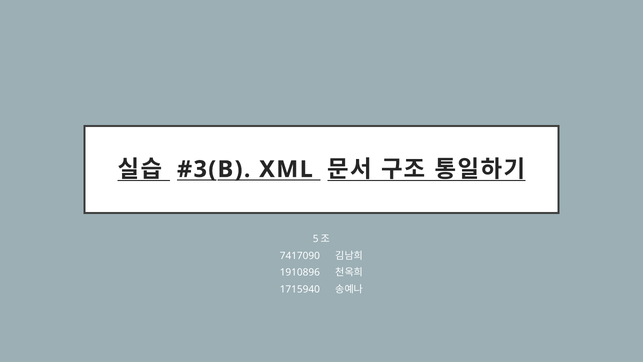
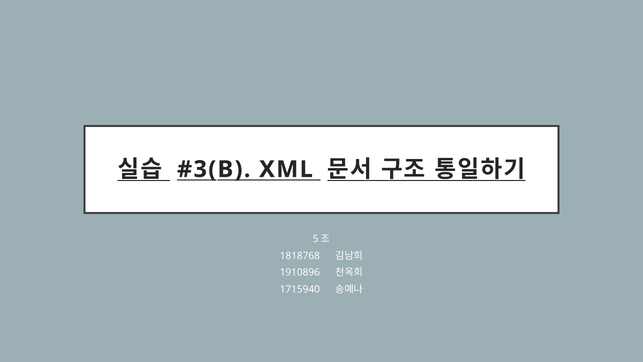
7417090: 7417090 -> 1818768
